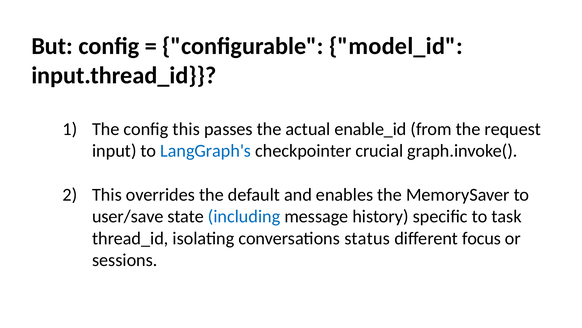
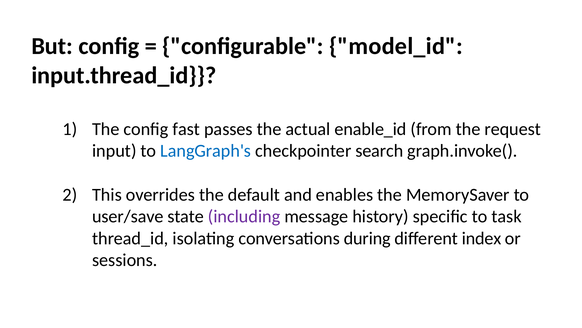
config this: this -> fast
crucial: crucial -> search
including colour: blue -> purple
status: status -> during
focus: focus -> index
